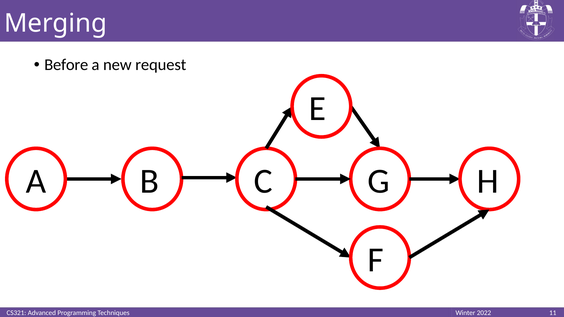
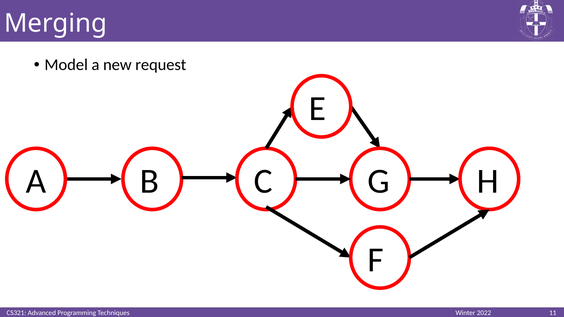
Before: Before -> Model
